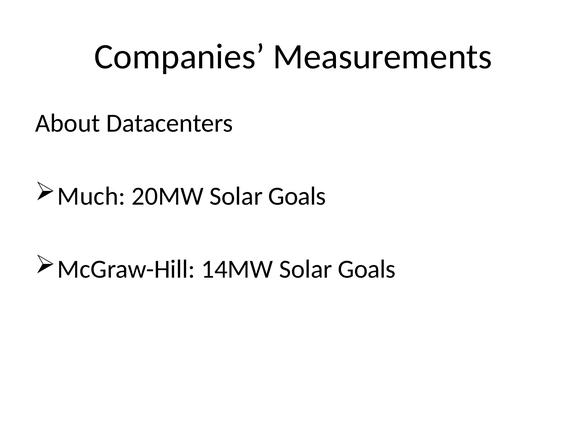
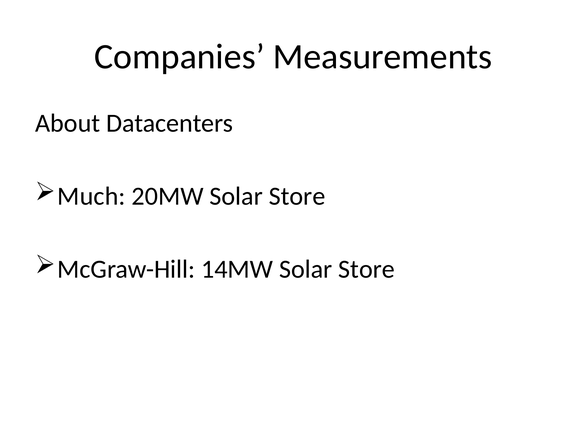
20MW Solar Goals: Goals -> Store
14MW Solar Goals: Goals -> Store
